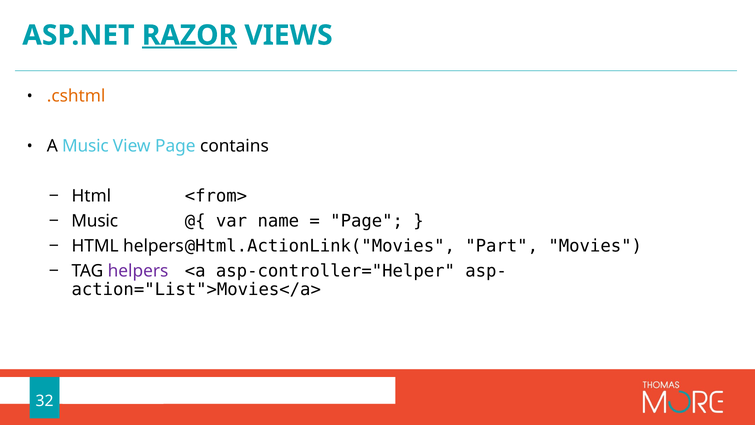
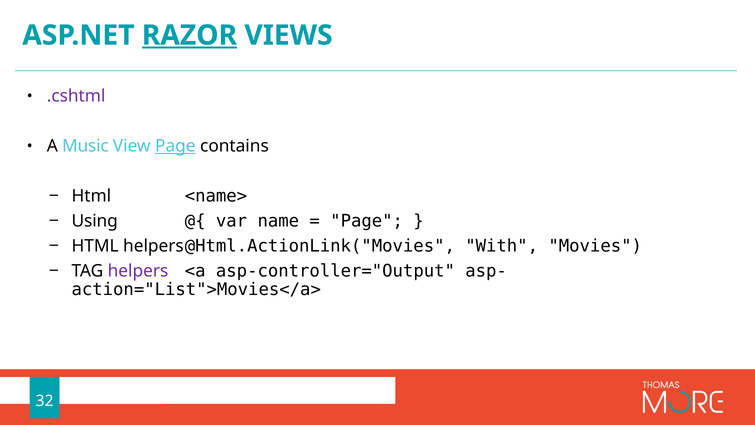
.cshtml colour: orange -> purple
Page at (175, 146) underline: none -> present
<from>: <from> -> <name>
Music at (95, 221): Music -> Using
Part: Part -> With
asp-controller="Helper: asp-controller="Helper -> asp-controller="Output
